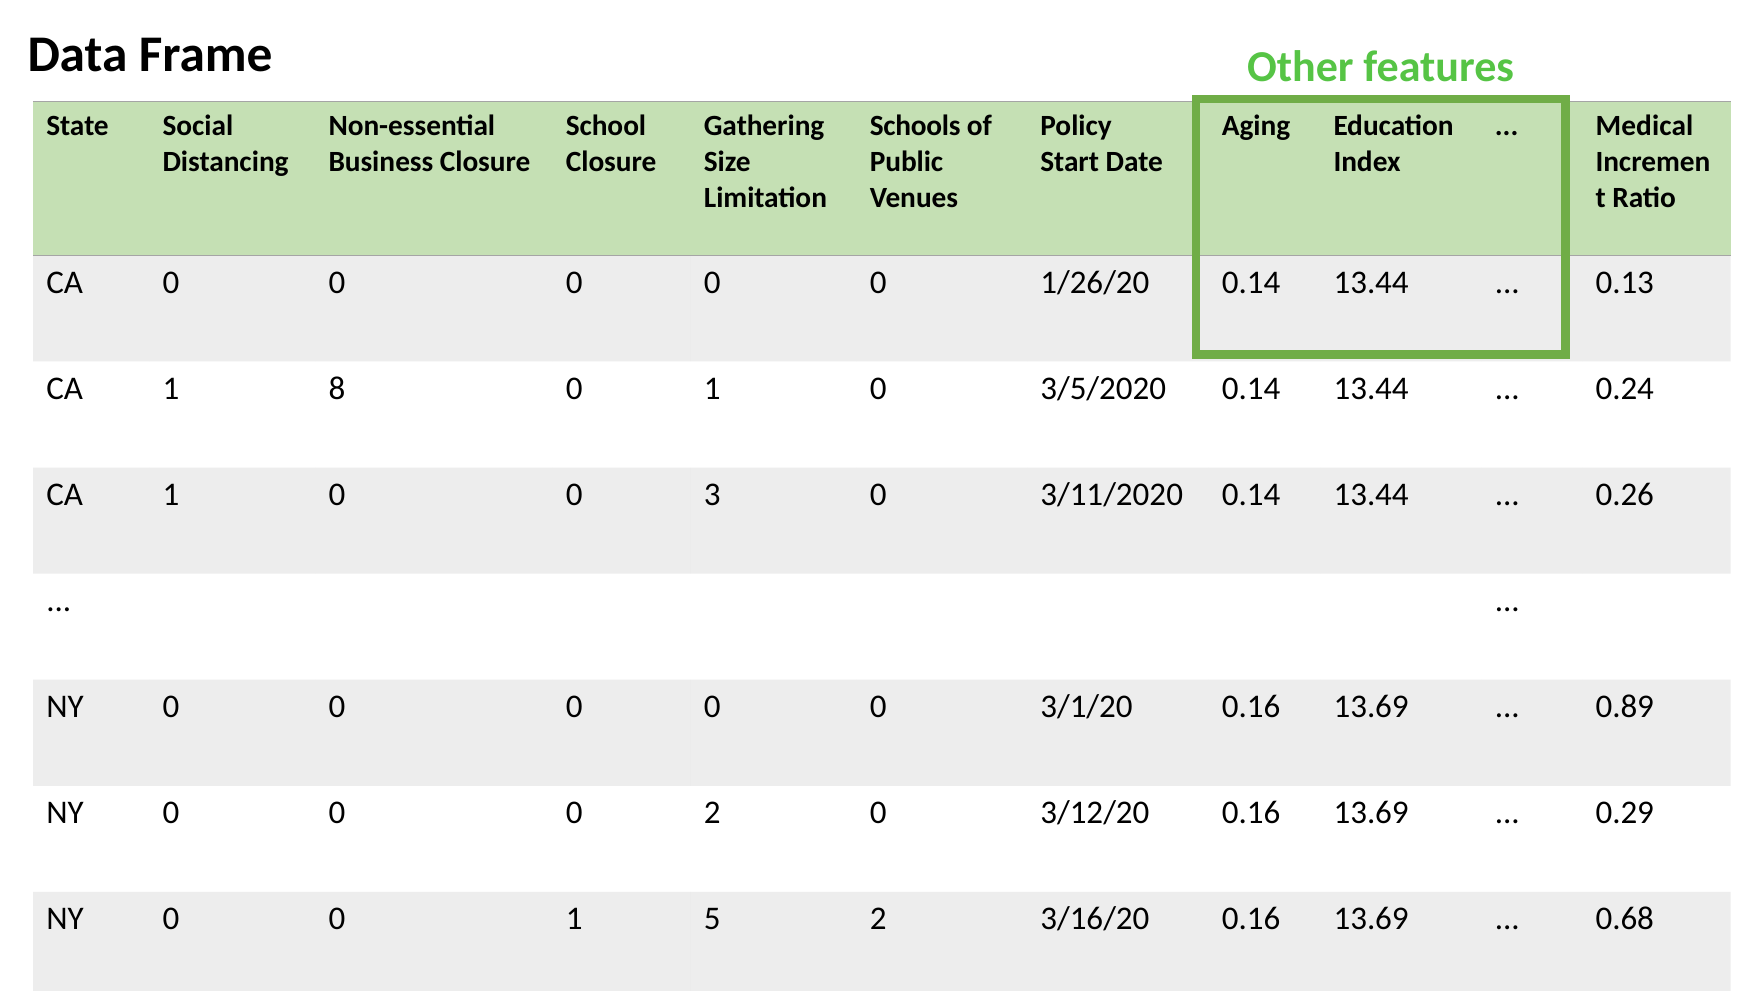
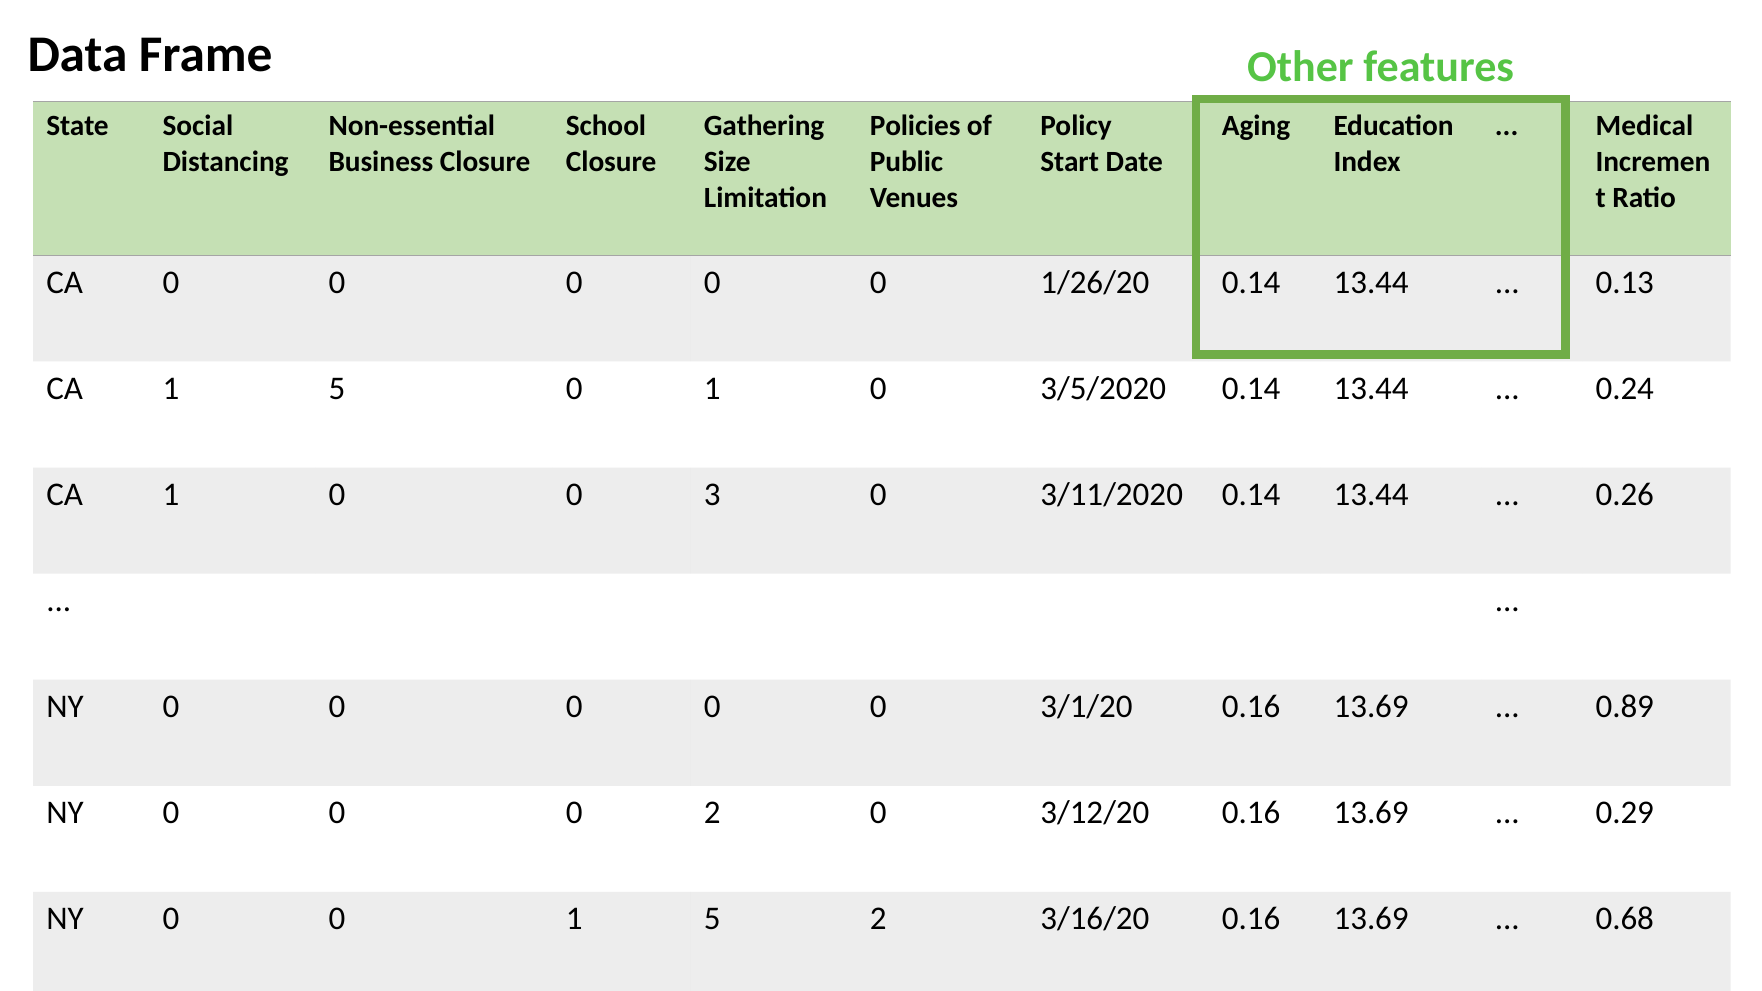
Schools: Schools -> Policies
CA 1 8: 8 -> 5
